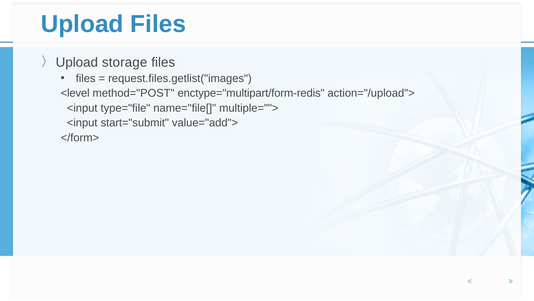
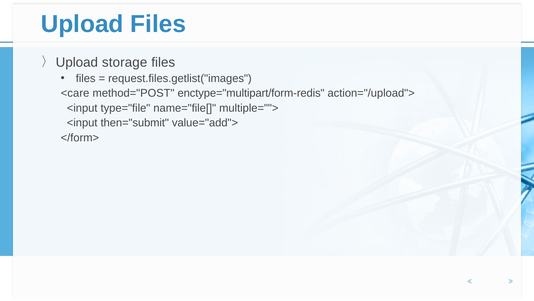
<level: <level -> <care
start="submit: start="submit -> then="submit
